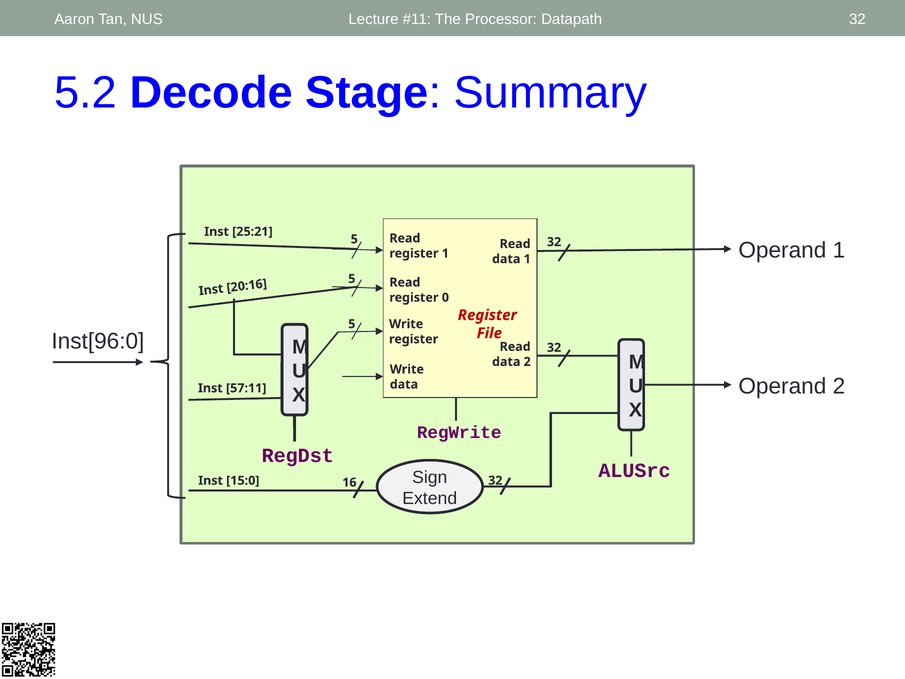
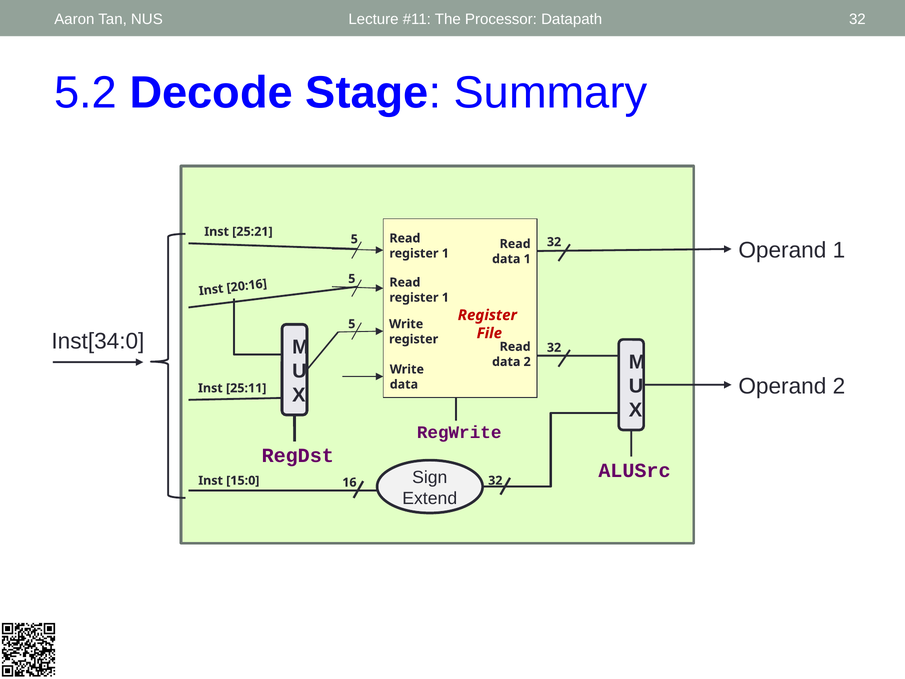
0 at (445, 297): 0 -> 1
Inst[96:0: Inst[96:0 -> Inst[34:0
57:11: 57:11 -> 25:11
